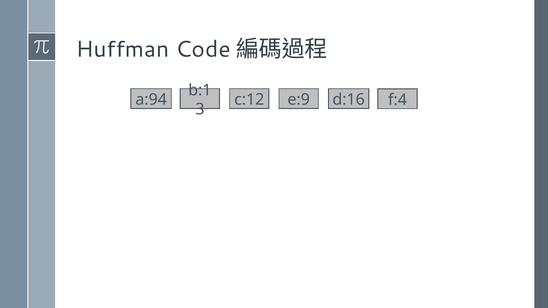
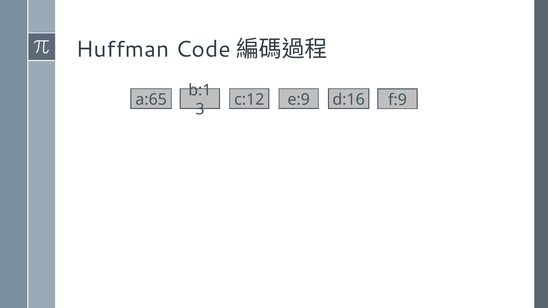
a:94: a:94 -> a:65
f:4: f:4 -> f:9
